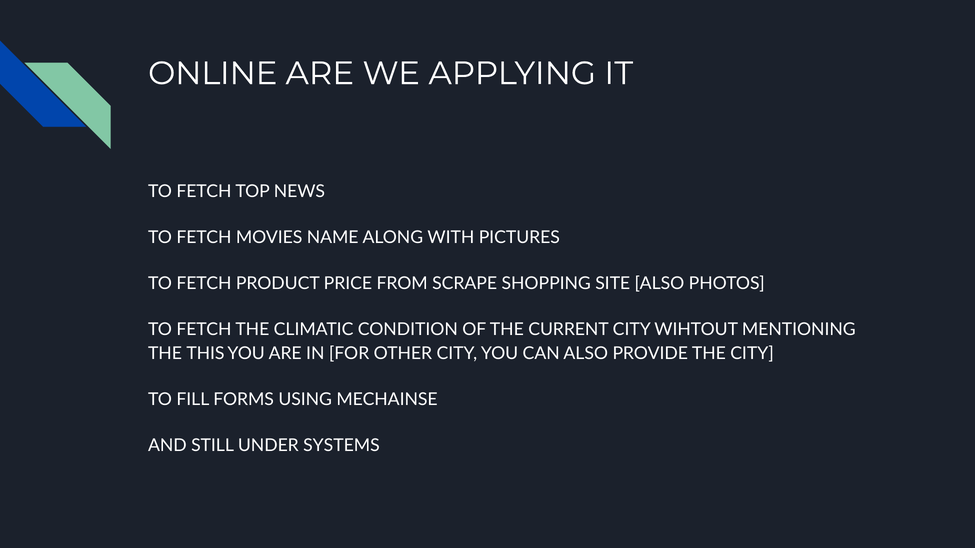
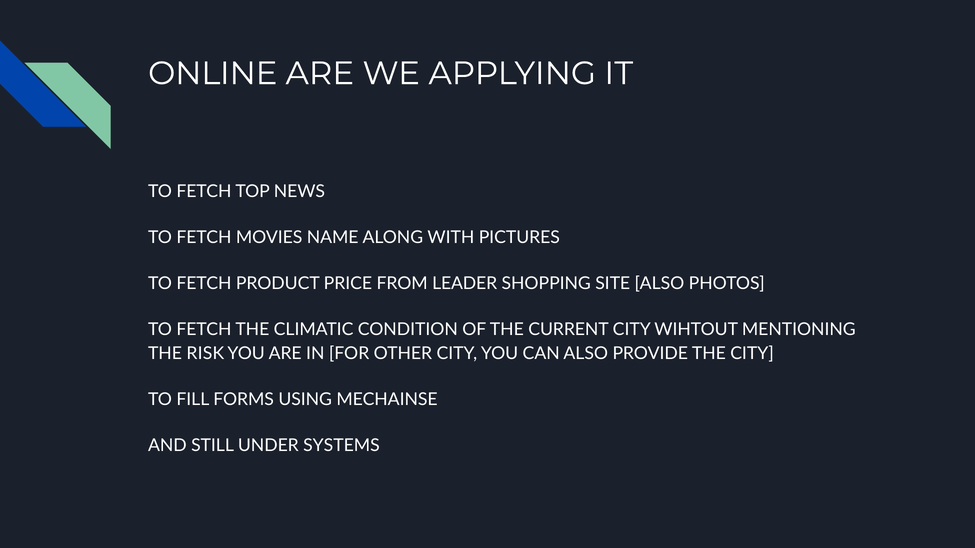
SCRAPE: SCRAPE -> LEADER
THIS: THIS -> RISK
